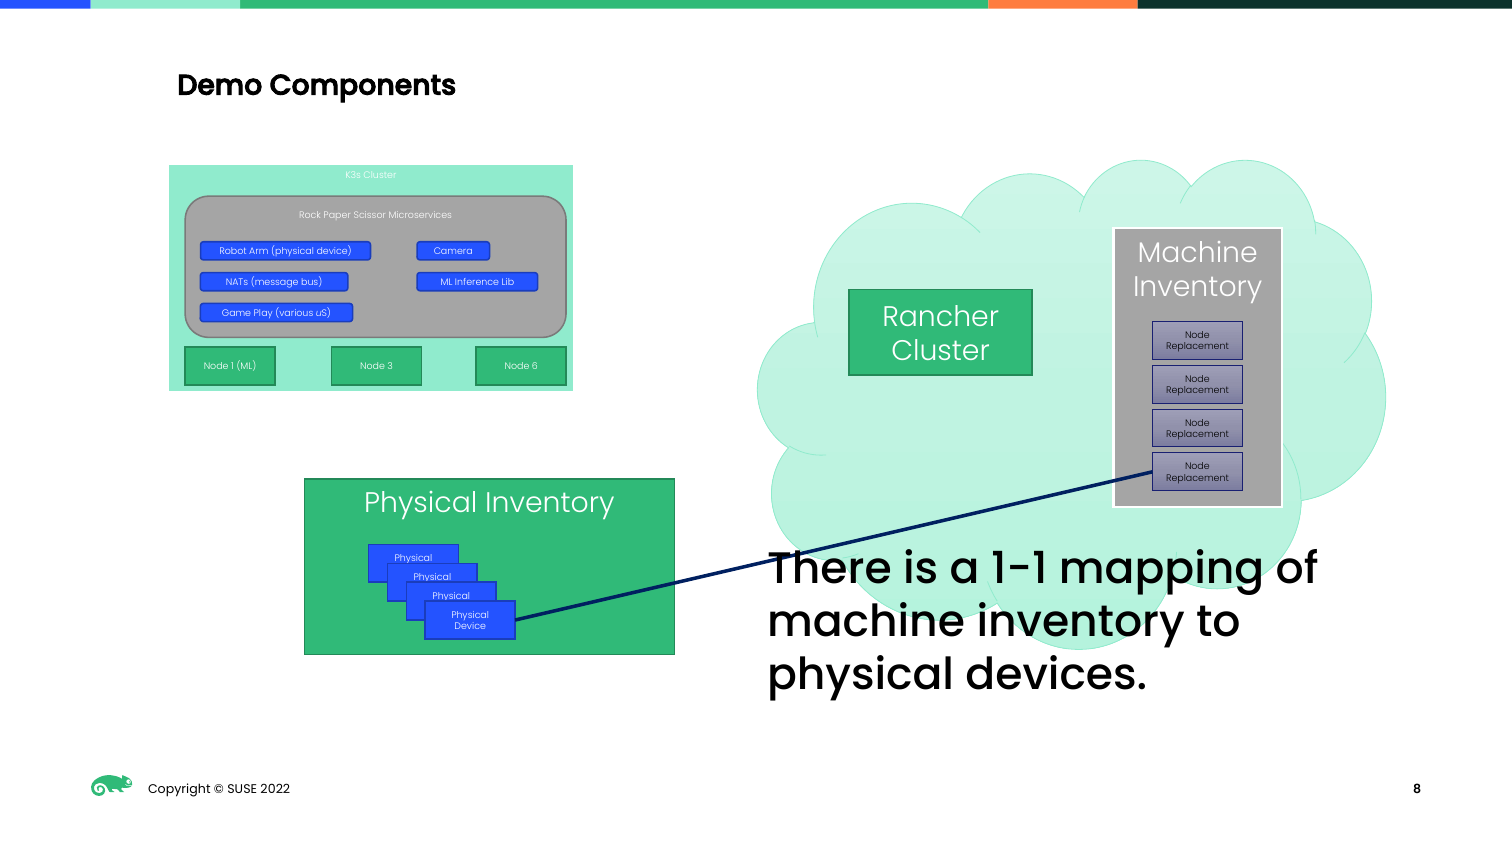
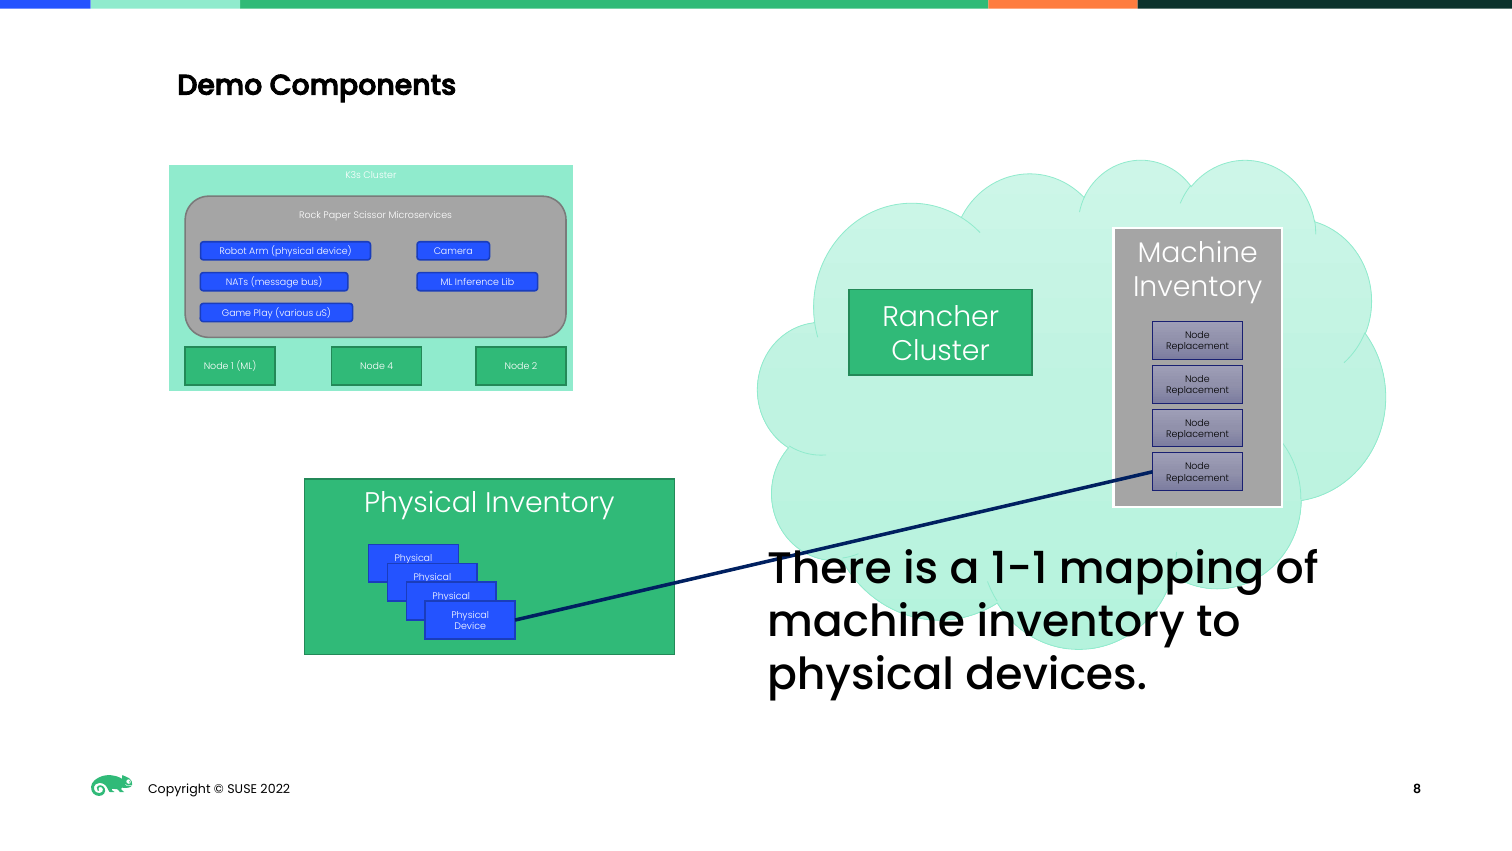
3: 3 -> 4
6: 6 -> 2
